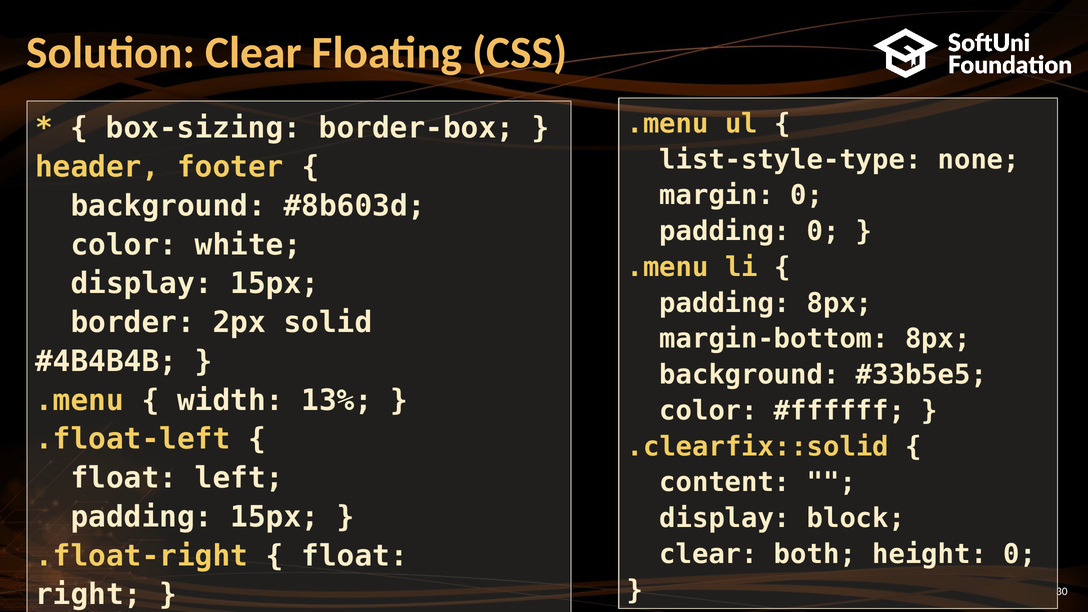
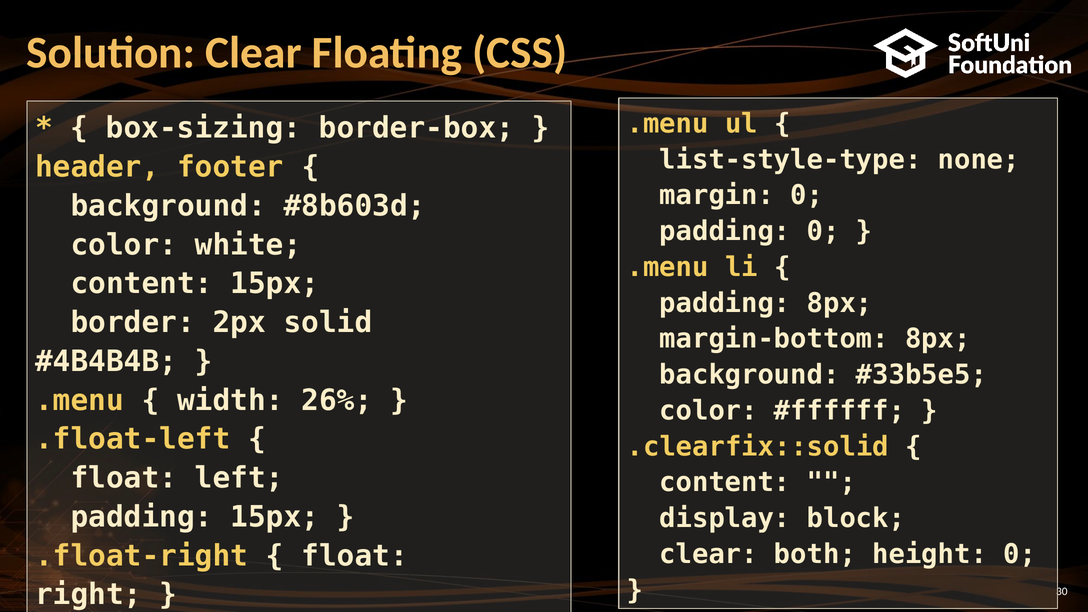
display at (142, 284): display -> content
13%: 13% -> 26%
